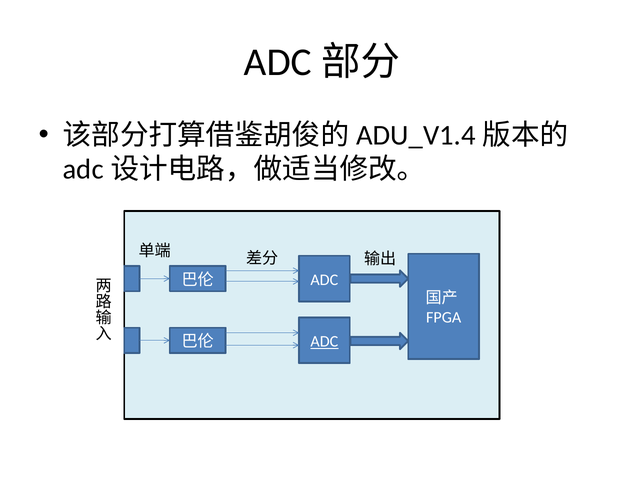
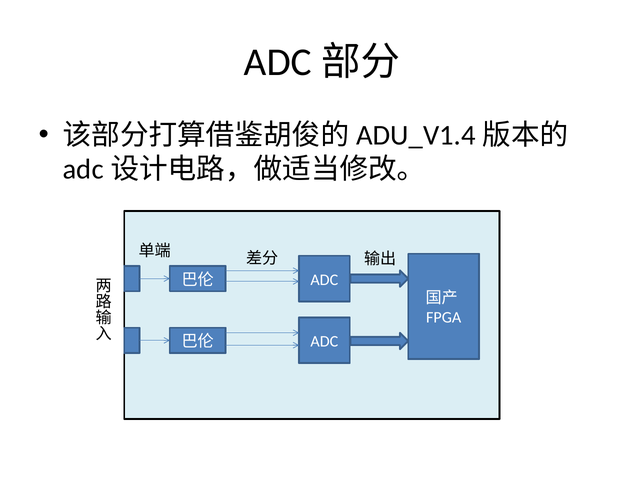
ADC at (324, 341) underline: present -> none
